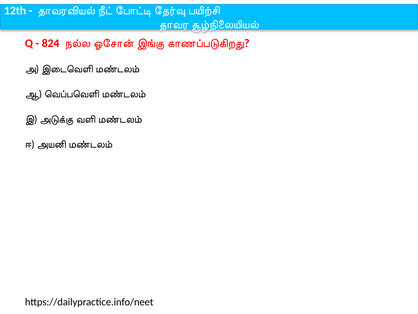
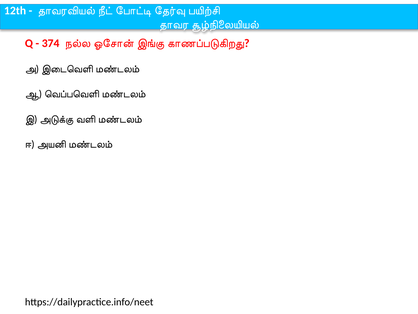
824: 824 -> 374
